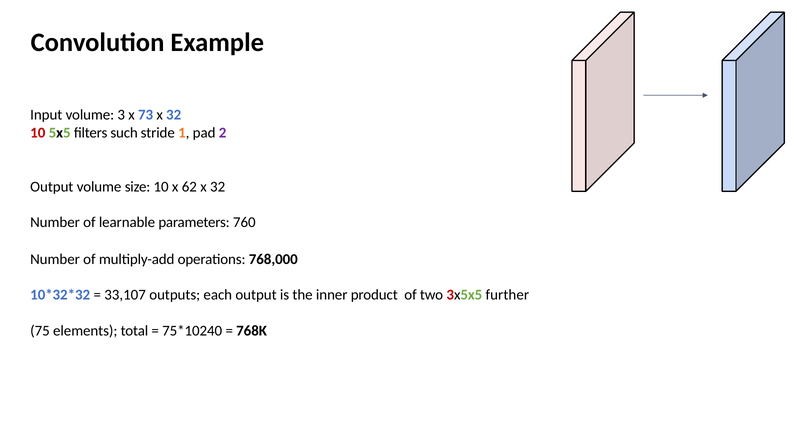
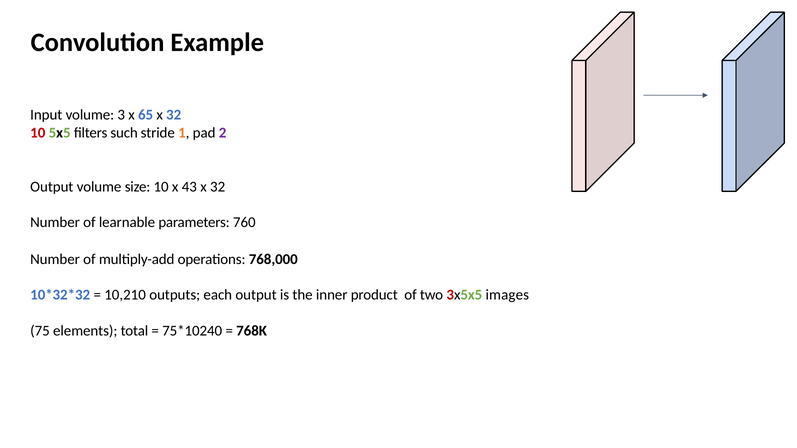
73: 73 -> 65
62: 62 -> 43
33,107: 33,107 -> 10,210
further: further -> images
